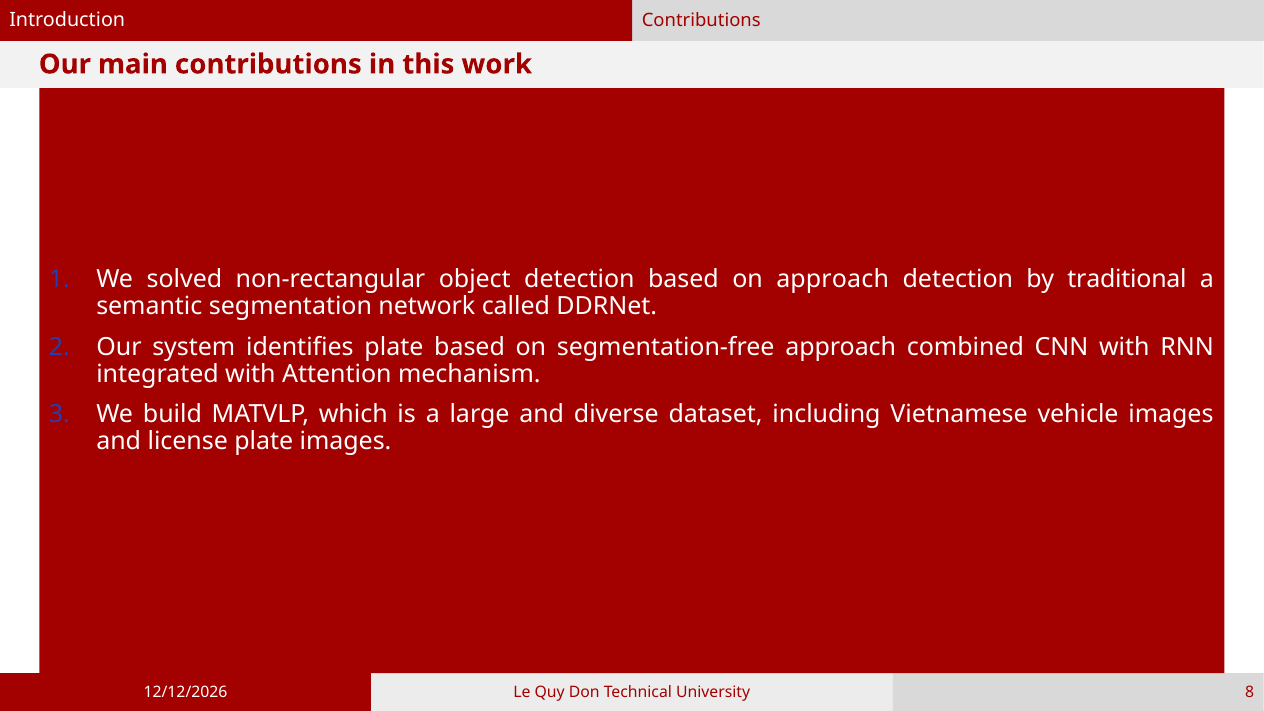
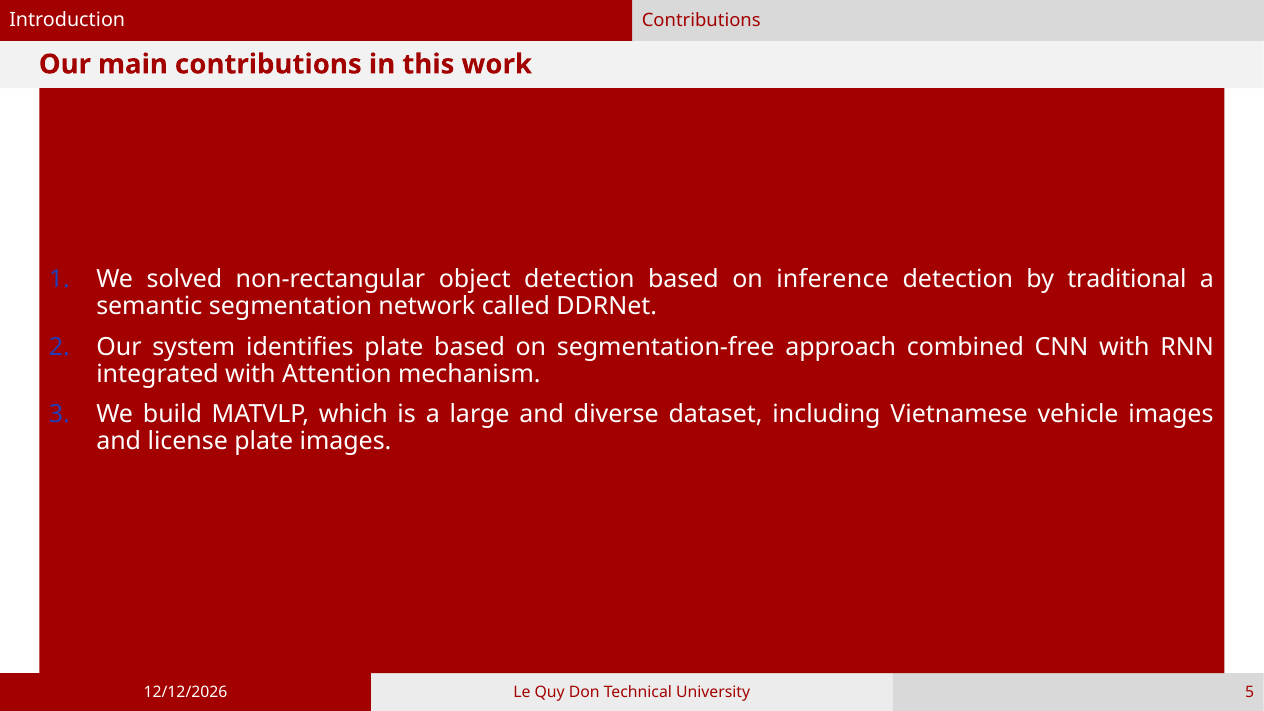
on approach: approach -> inference
8: 8 -> 5
